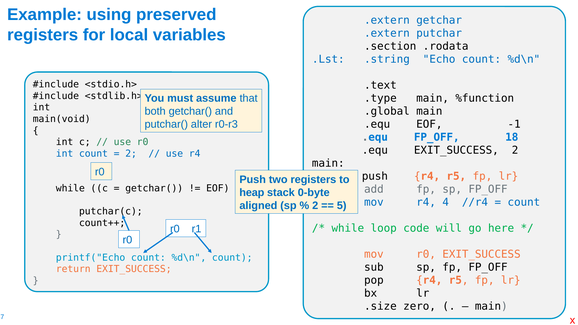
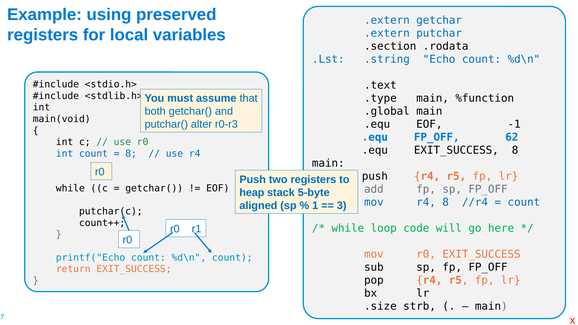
18: 18 -> 62
EXIT_SUCCESS 2: 2 -> 8
2 at (131, 154): 2 -> 8
0-byte: 0-byte -> 5-byte
r4 4: 4 -> 8
2 at (315, 206): 2 -> 1
5: 5 -> 3
zero: zero -> strb
